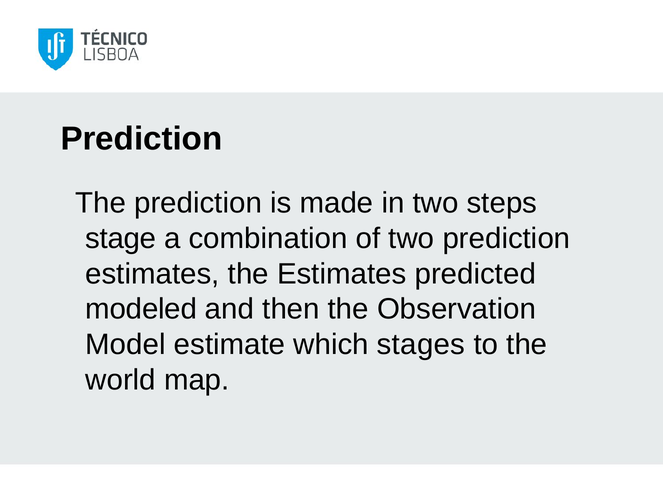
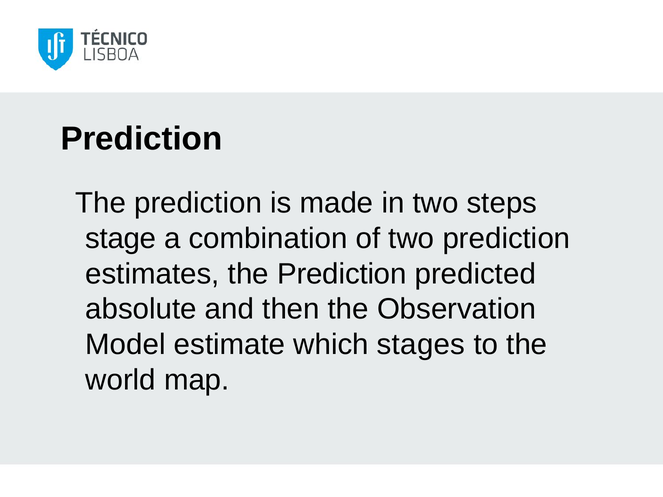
estimates the Estimates: Estimates -> Prediction
modeled: modeled -> absolute
